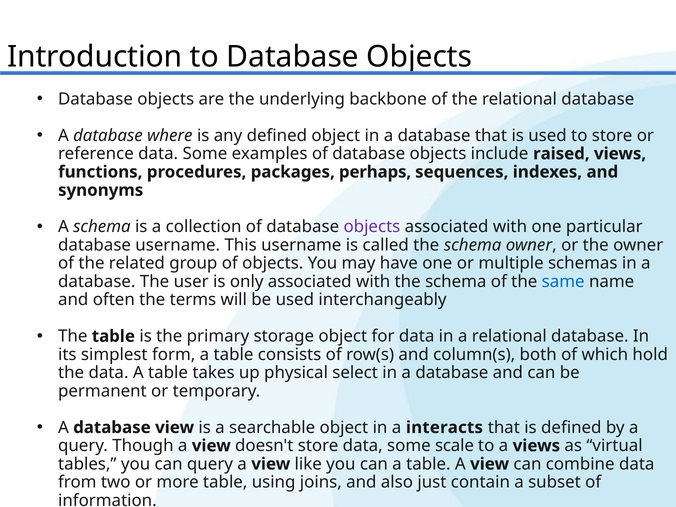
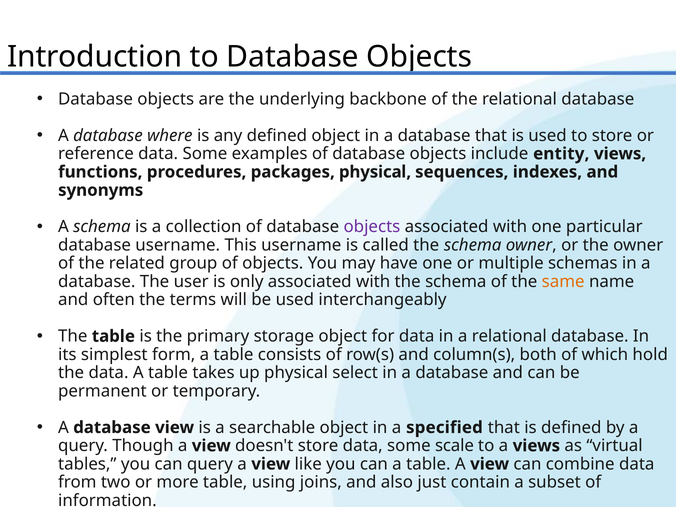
raised: raised -> entity
packages perhaps: perhaps -> physical
same colour: blue -> orange
interacts: interacts -> specified
